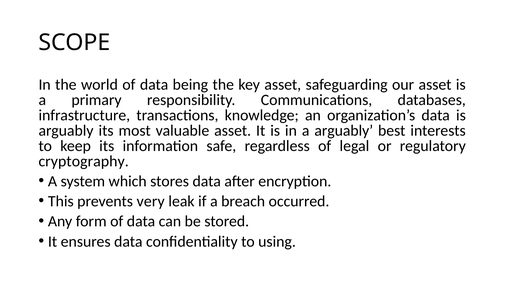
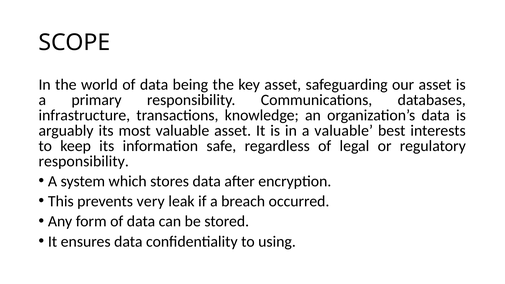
a arguably: arguably -> valuable
cryptography at (84, 161): cryptography -> responsibility
